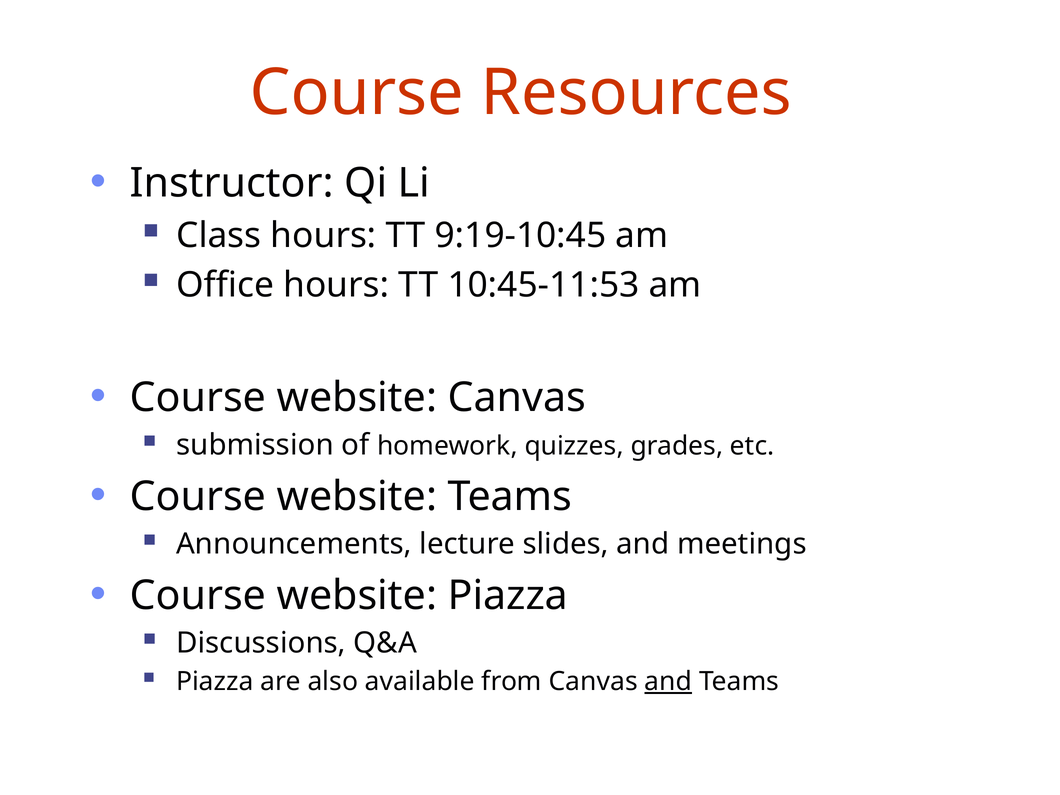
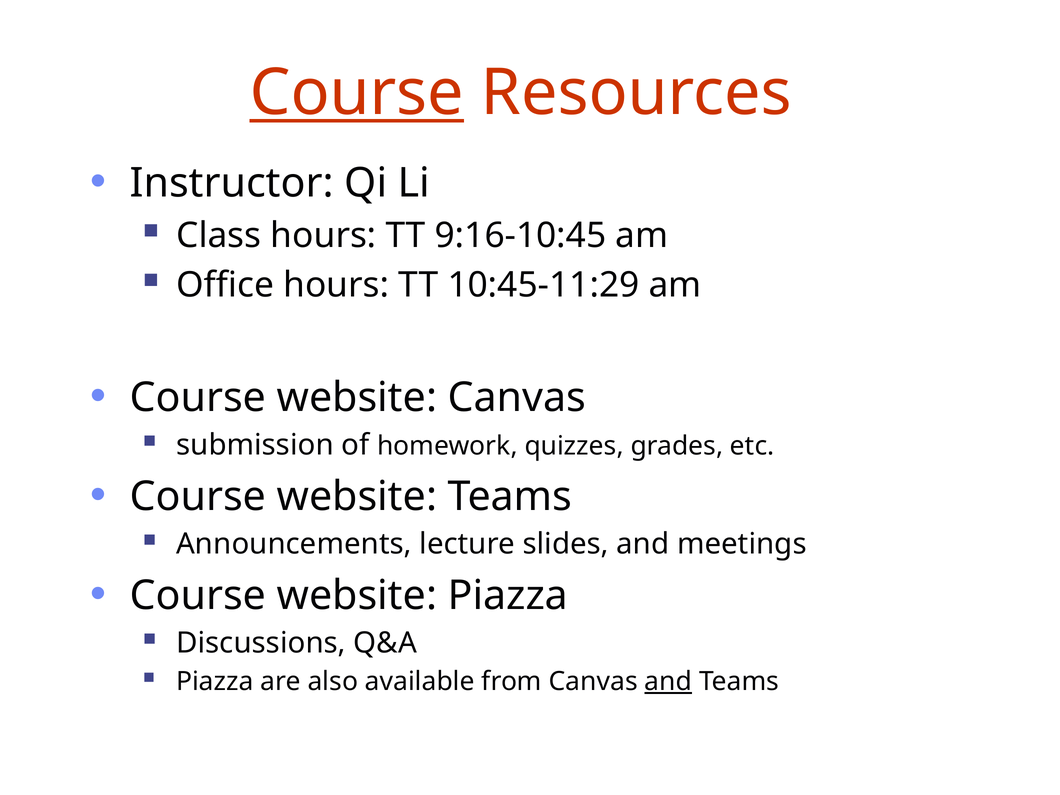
Course at (357, 93) underline: none -> present
9:19-10:45: 9:19-10:45 -> 9:16-10:45
10:45-11:53: 10:45-11:53 -> 10:45-11:29
